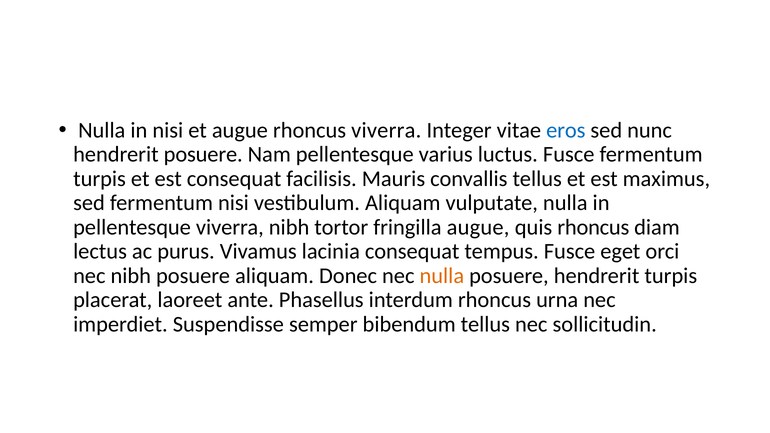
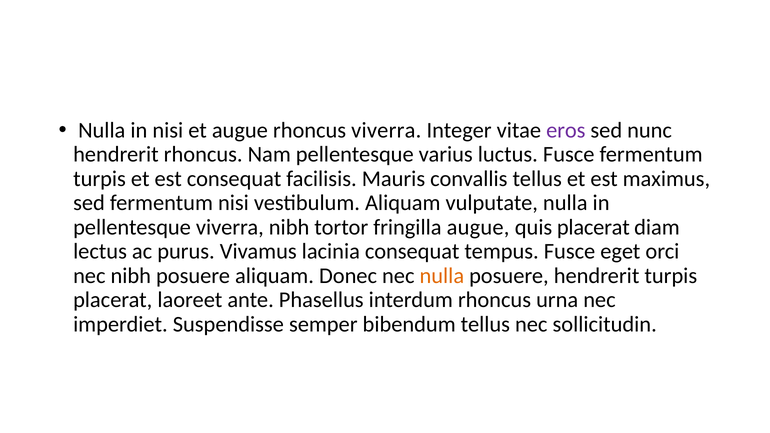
eros colour: blue -> purple
hendrerit posuere: posuere -> rhoncus
quis rhoncus: rhoncus -> placerat
